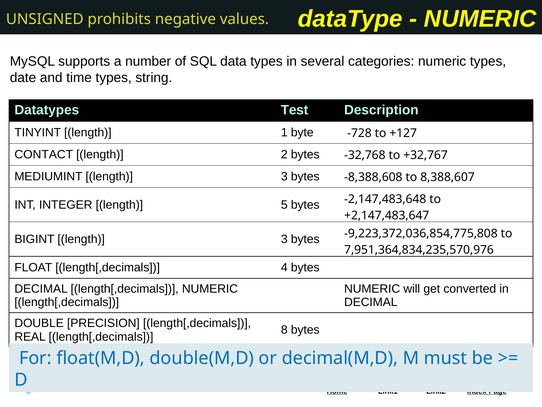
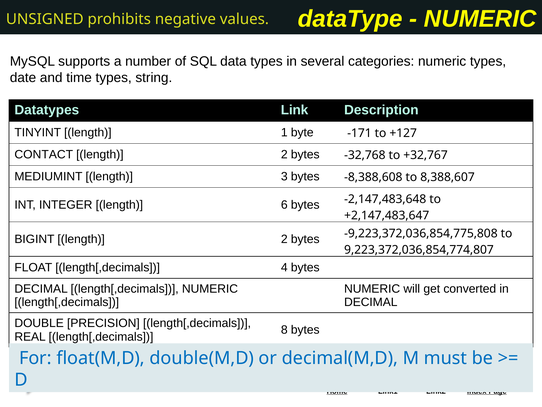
Test: Test -> Link
-728: -728 -> -171
5: 5 -> 6
BIGINT length 3: 3 -> 2
7,951,364,834,235,570,976: 7,951,364,834,235,570,976 -> 9,223,372,036,854,774,807
